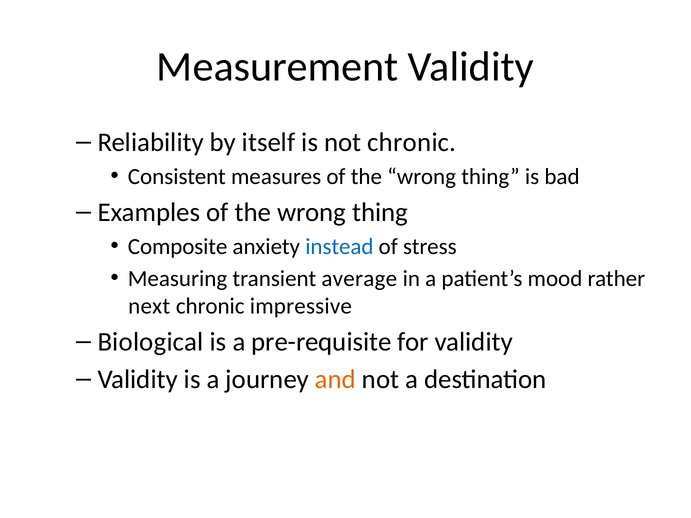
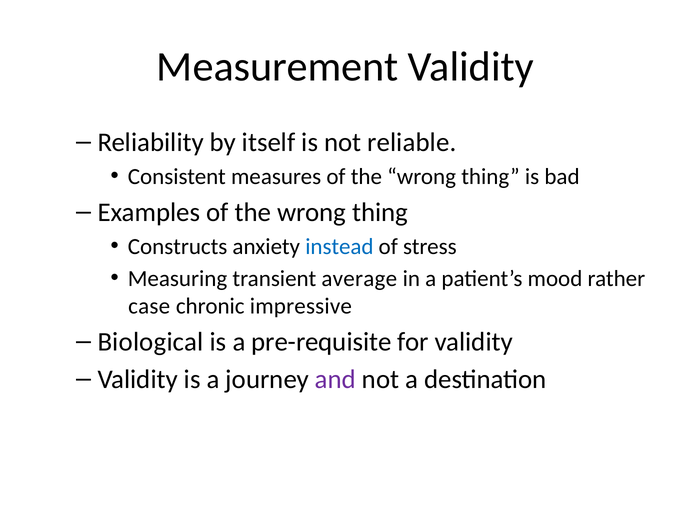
not chronic: chronic -> reliable
Composite: Composite -> Constructs
next: next -> case
and colour: orange -> purple
